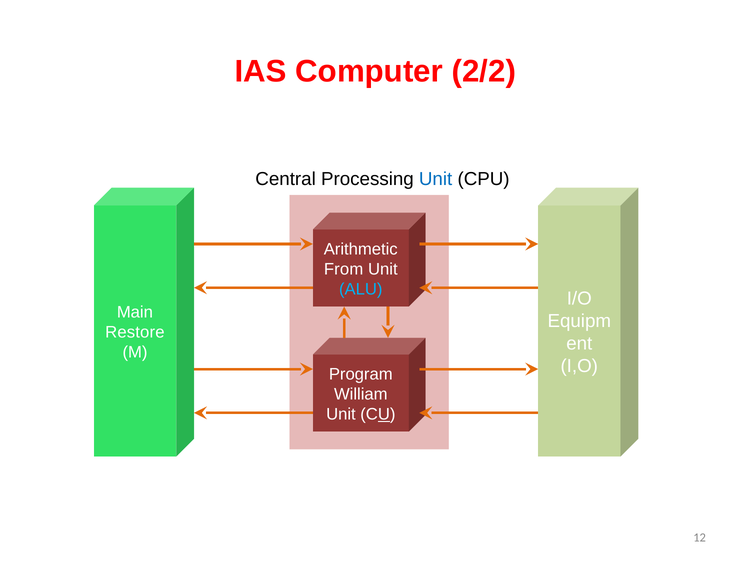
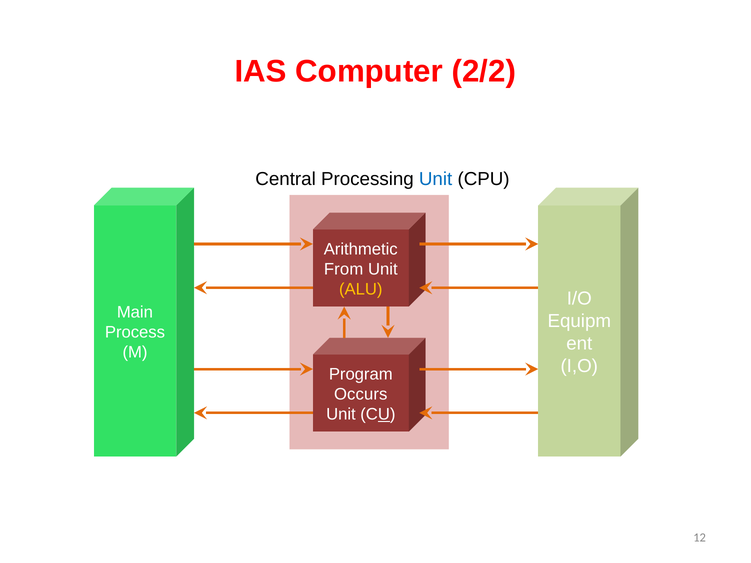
ALU colour: light blue -> yellow
Restore: Restore -> Process
William: William -> Occurs
